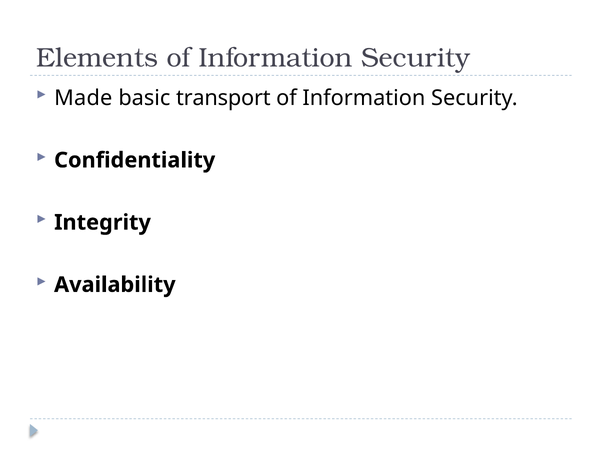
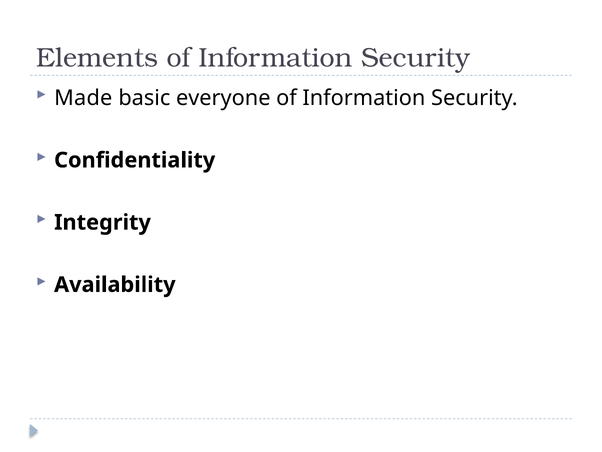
transport: transport -> everyone
